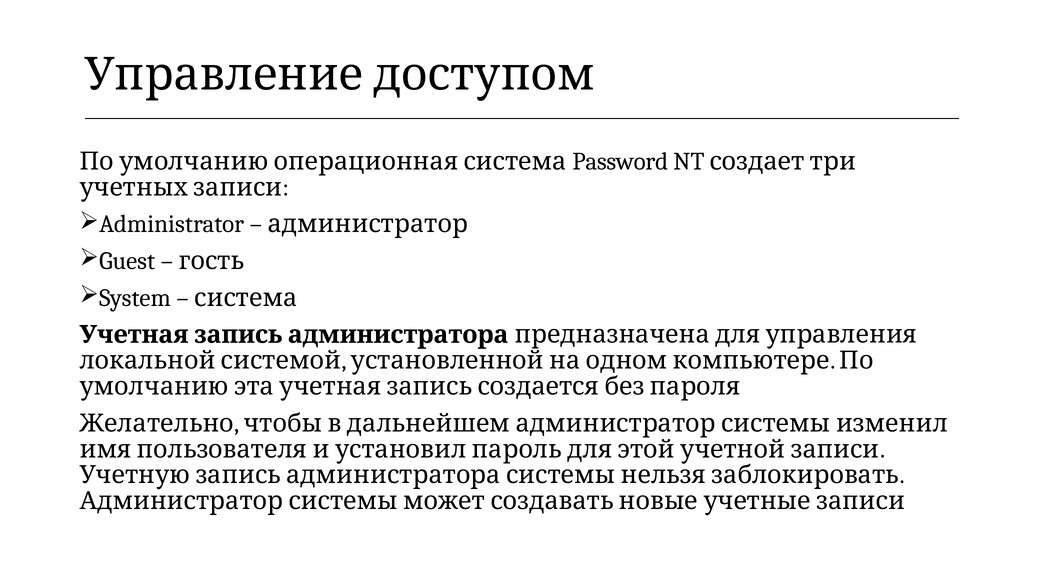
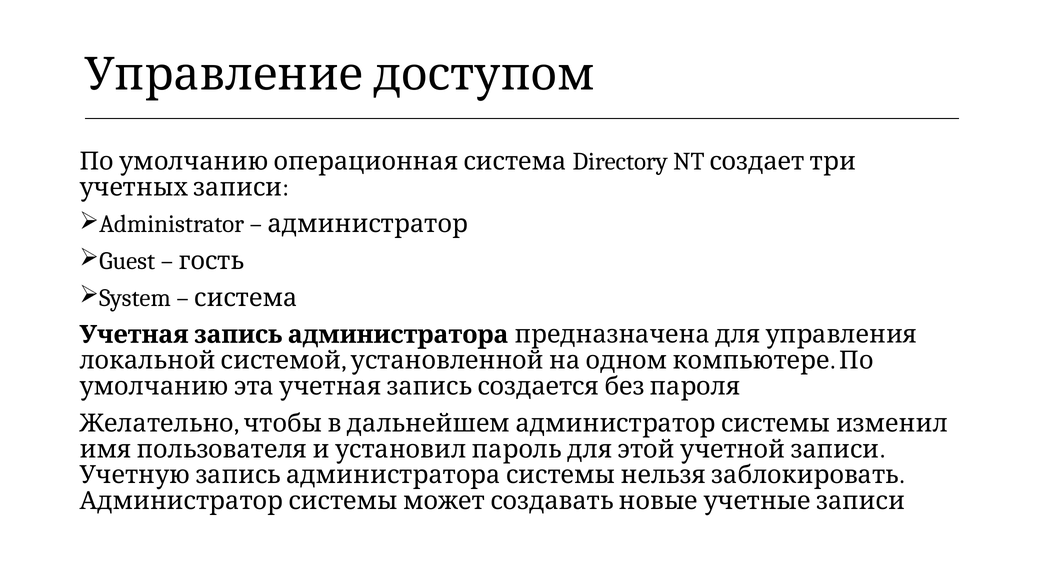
Password: Password -> Directory
